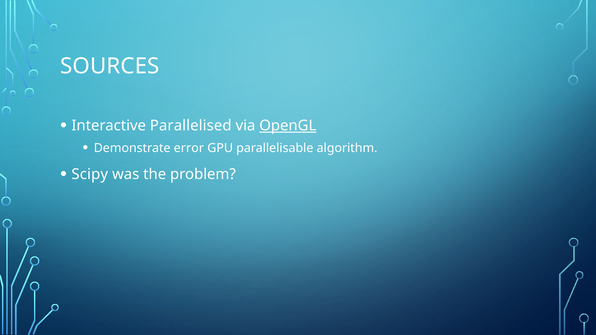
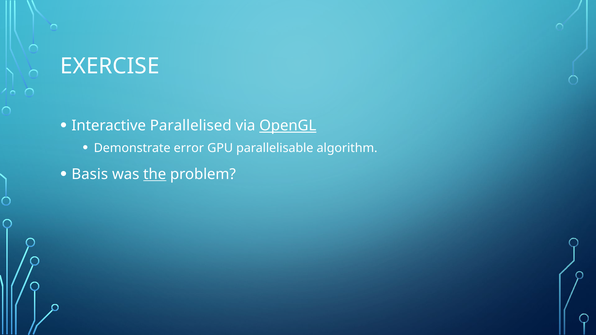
SOURCES: SOURCES -> EXERCISE
Scipy: Scipy -> Basis
the underline: none -> present
